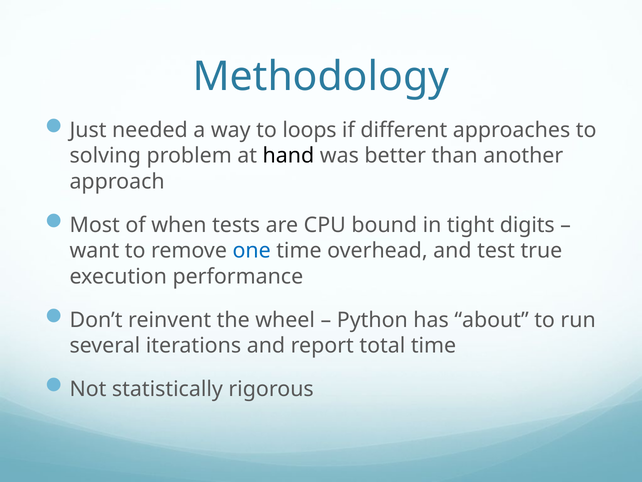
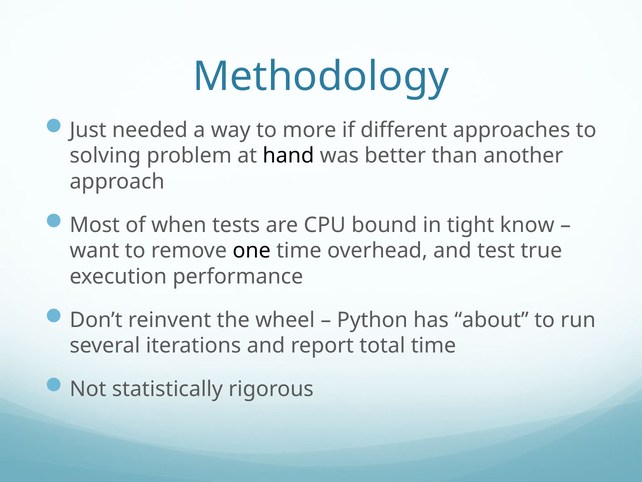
loops: loops -> more
digits: digits -> know
one colour: blue -> black
